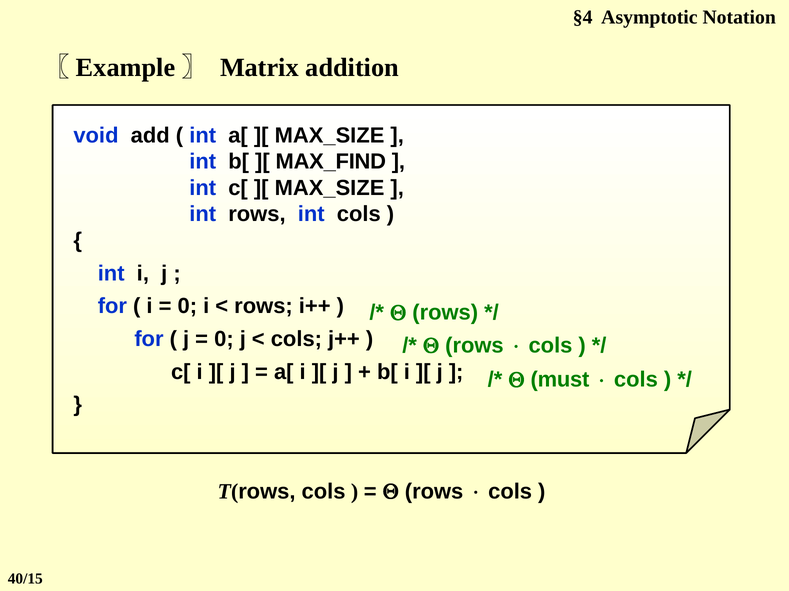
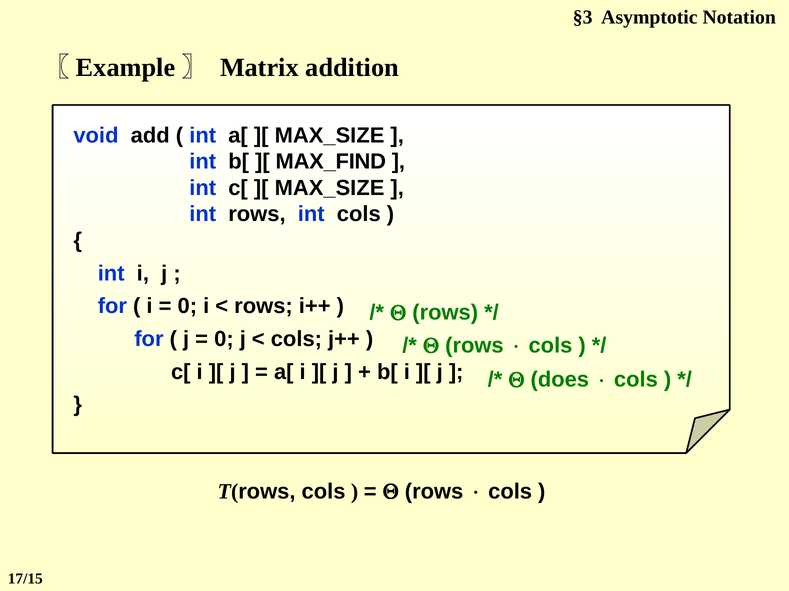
§4: §4 -> §3
must: must -> does
40/15: 40/15 -> 17/15
